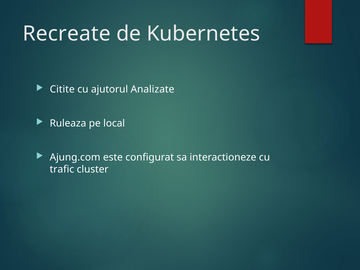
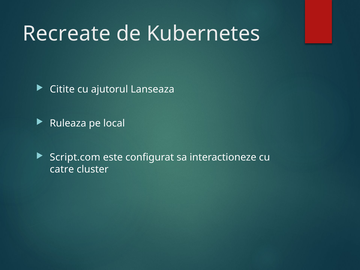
Analizate: Analizate -> Lanseaza
Ajung.com: Ajung.com -> Script.com
trafic: trafic -> catre
